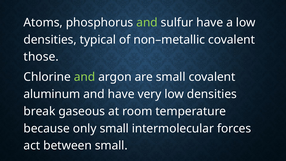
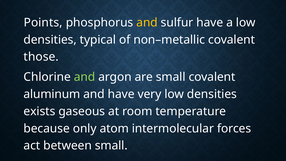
Atoms: Atoms -> Points
and at (147, 22) colour: light green -> yellow
break: break -> exists
only small: small -> atom
